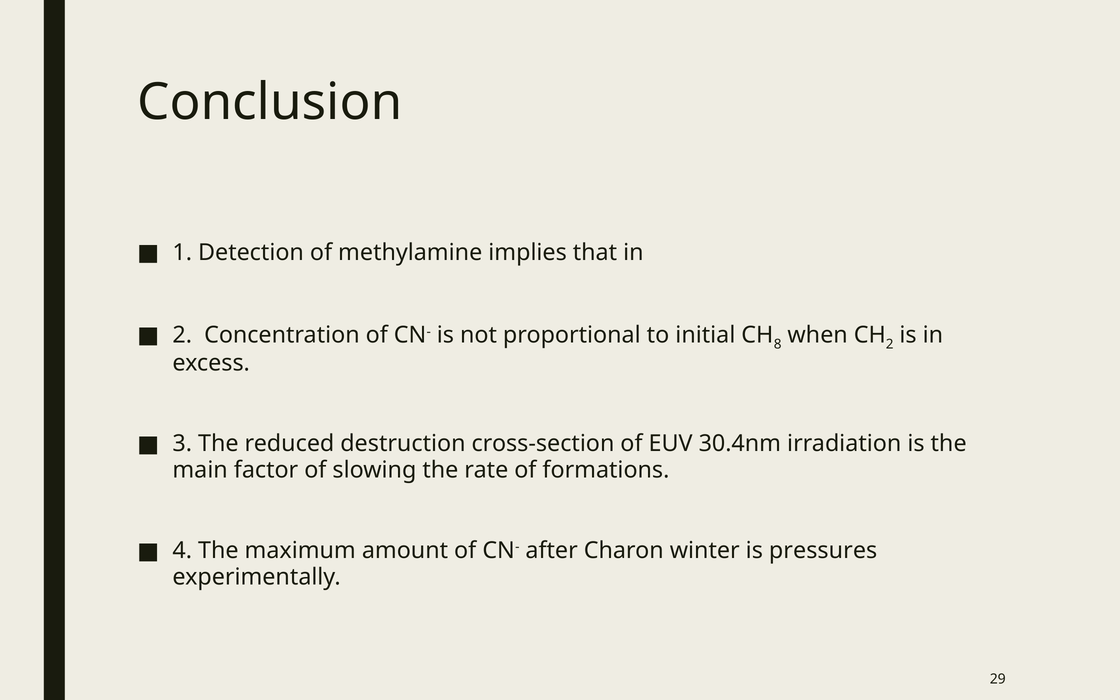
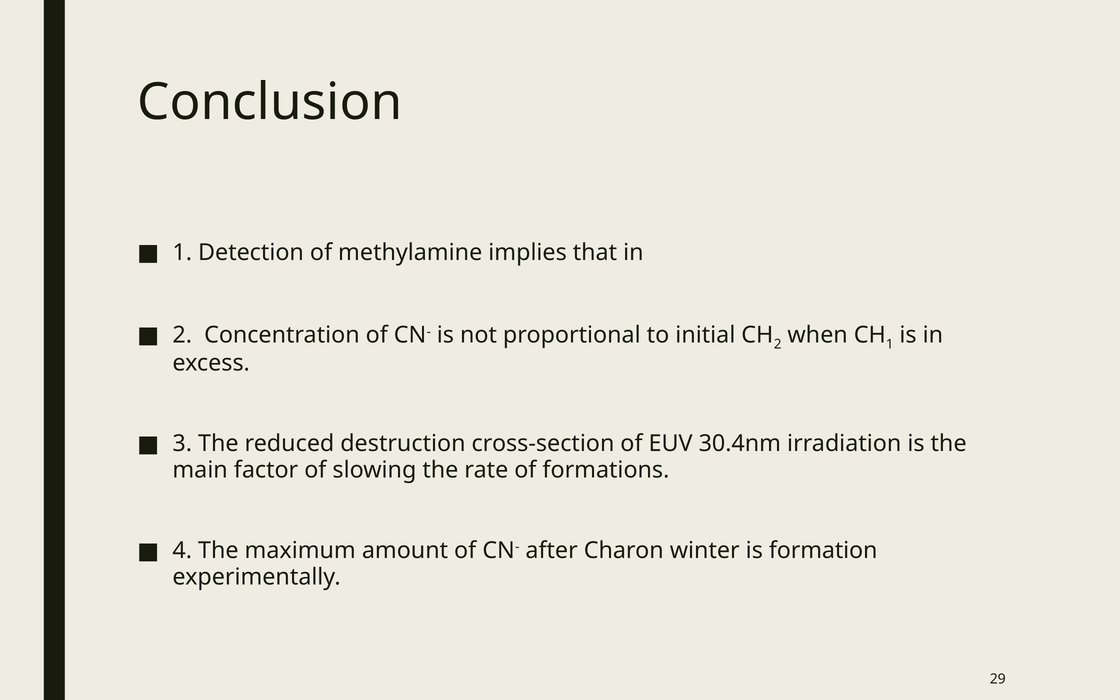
8 at (778, 344): 8 -> 2
2 at (890, 344): 2 -> 1
pressures: pressures -> formation
